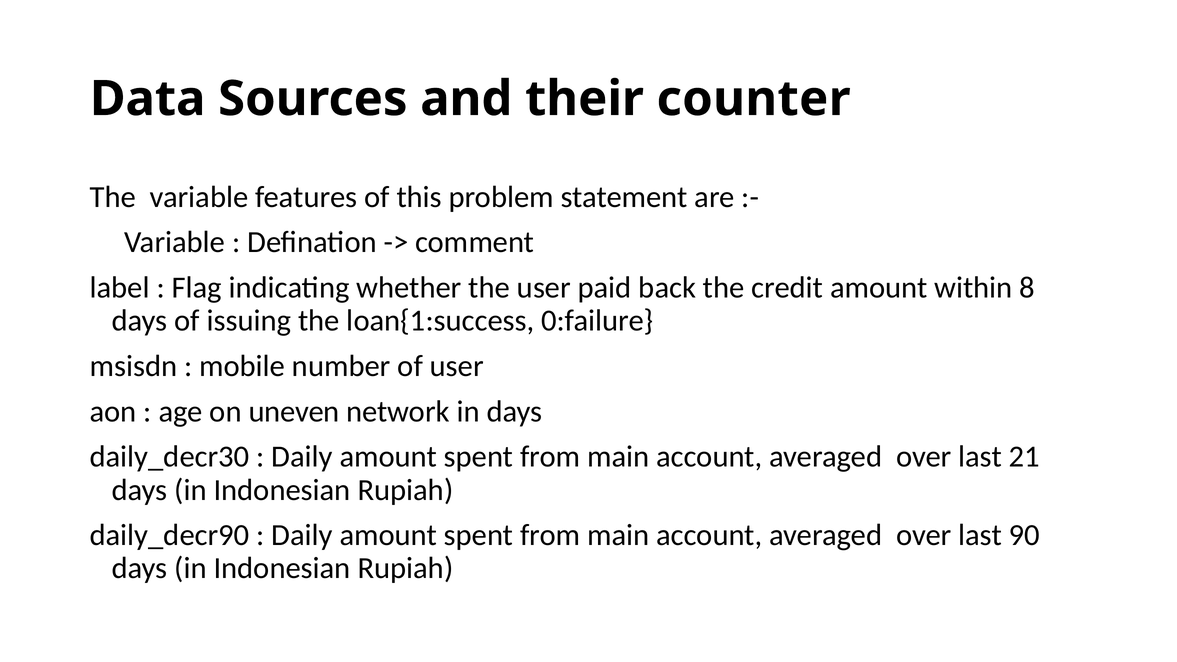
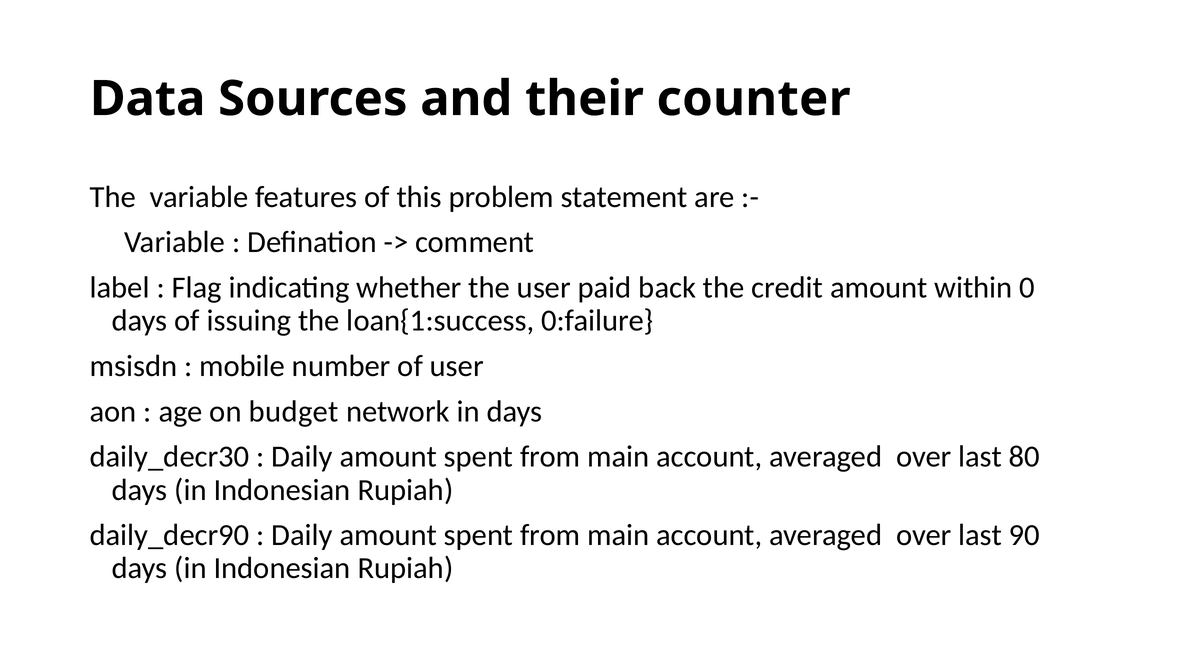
8: 8 -> 0
uneven: uneven -> budget
21: 21 -> 80
